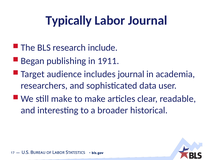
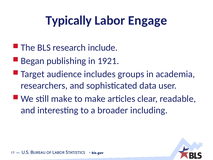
Labor Journal: Journal -> Engage
1911: 1911 -> 1921
includes journal: journal -> groups
historical: historical -> including
